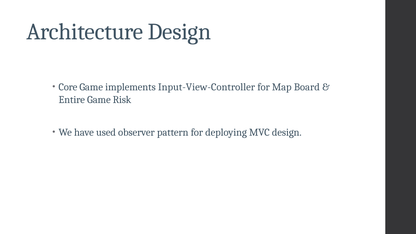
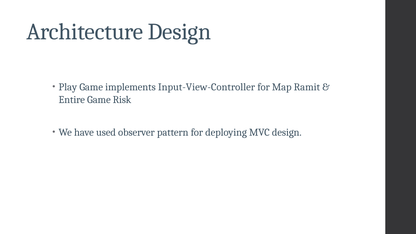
Core: Core -> Play
Board: Board -> Ramit
